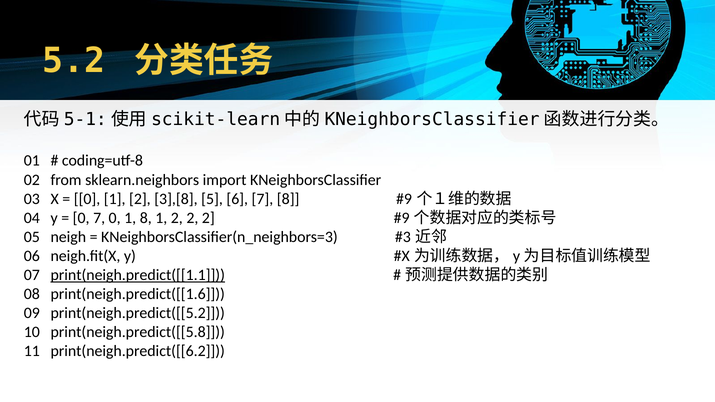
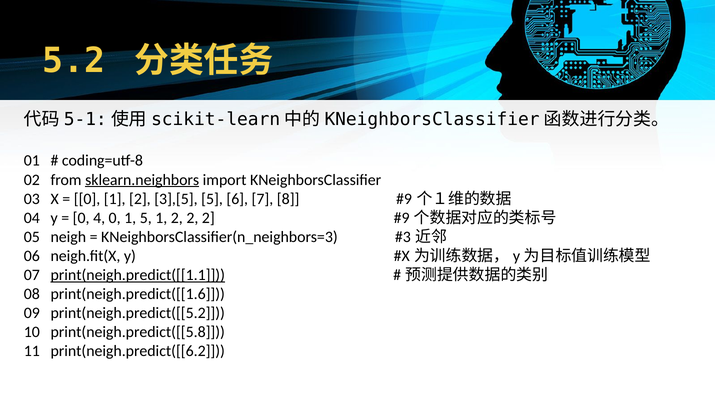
sklearn.neighbors underline: none -> present
3],[8: 3],[8 -> 3],[5
0 7: 7 -> 4
1 8: 8 -> 5
